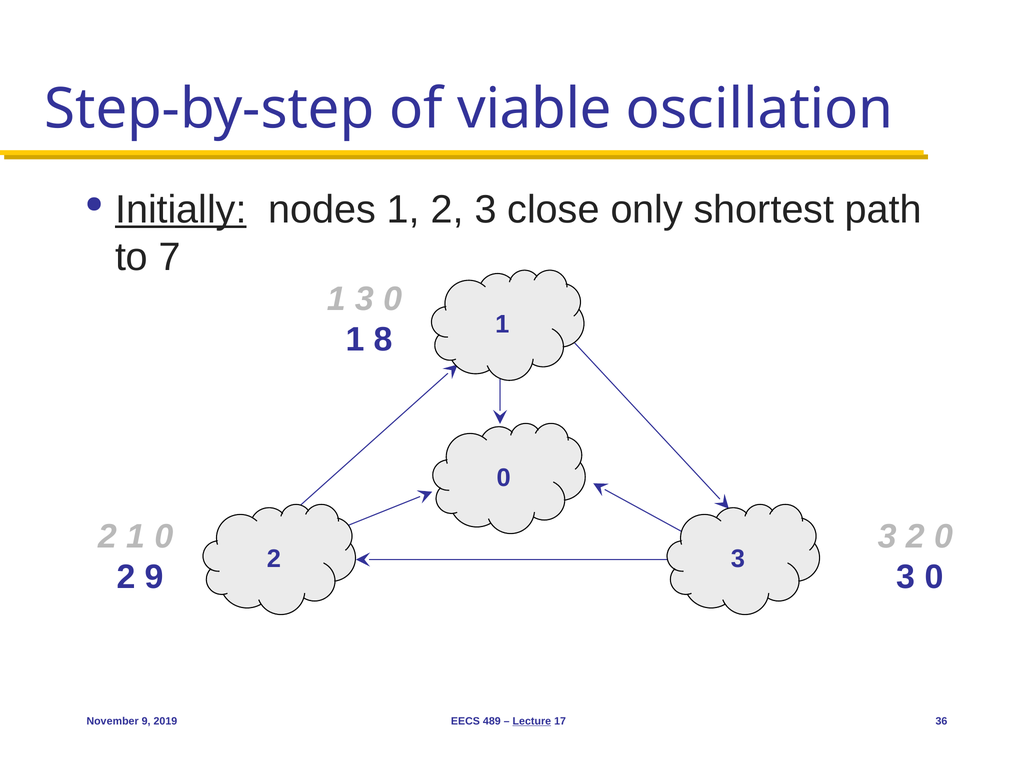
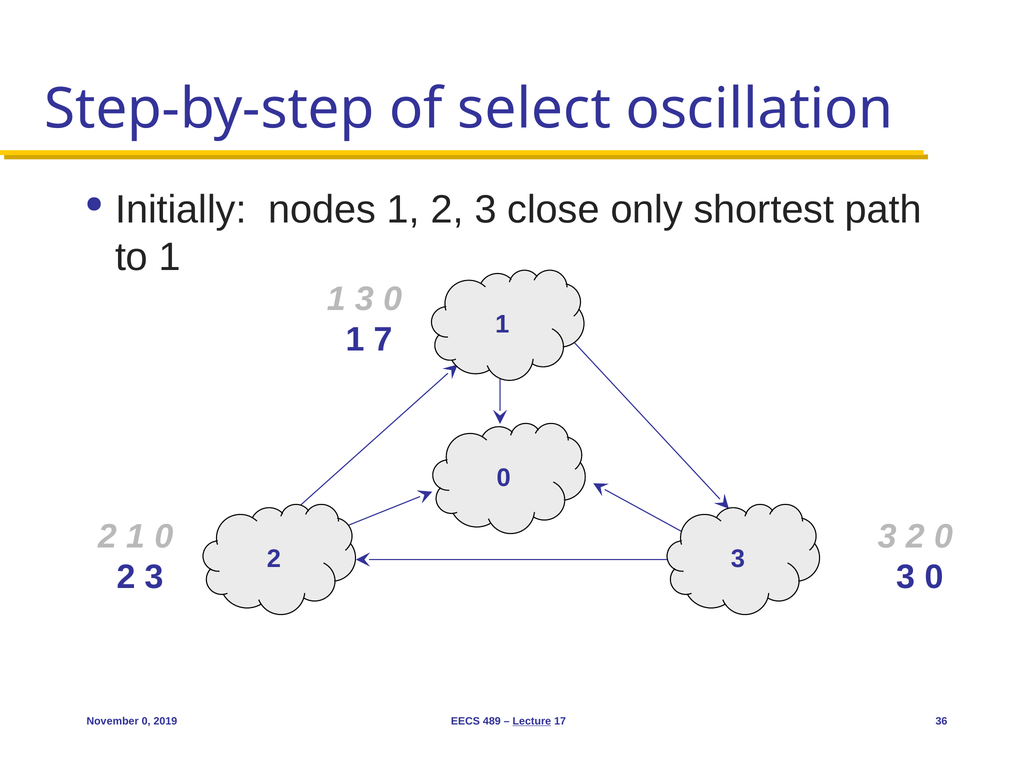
viable: viable -> select
Initially underline: present -> none
to 7: 7 -> 1
8: 8 -> 7
9 at (154, 577): 9 -> 3
November 9: 9 -> 0
